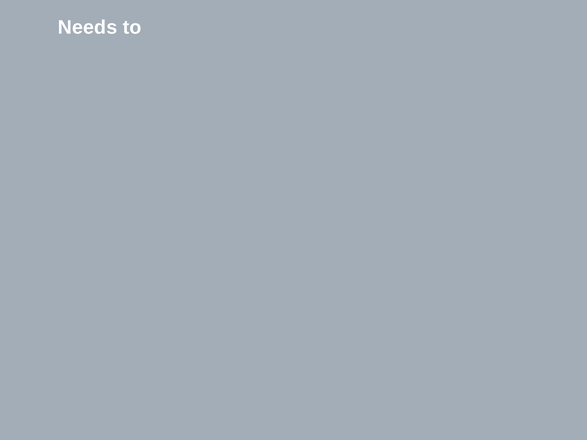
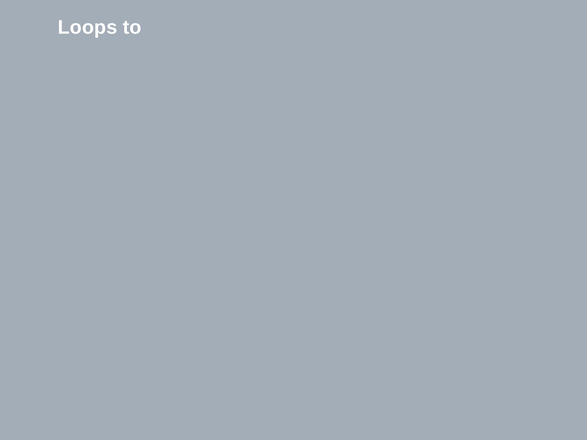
Needs: Needs -> Loops
